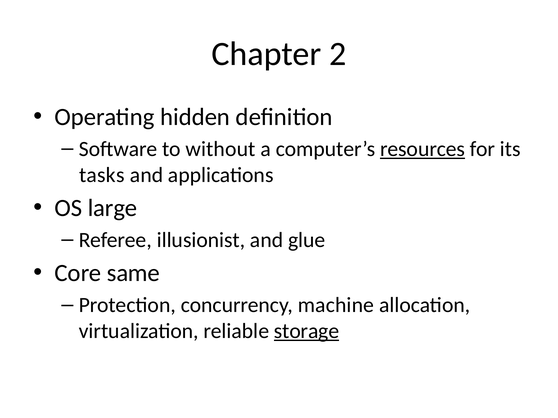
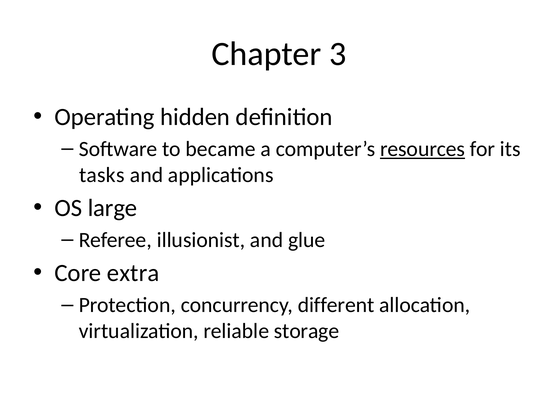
2: 2 -> 3
without: without -> became
same: same -> extra
machine: machine -> different
storage underline: present -> none
